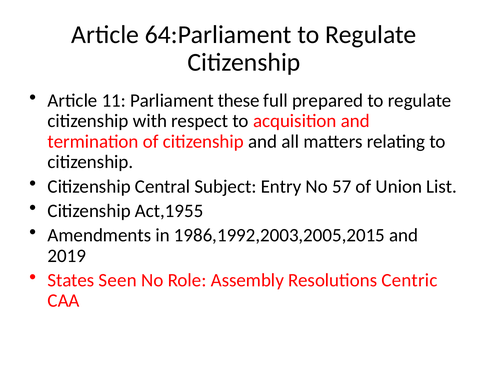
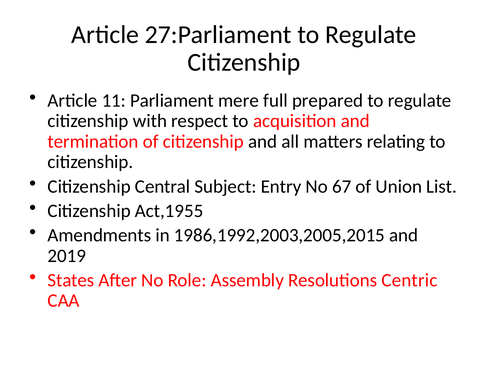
64:Parliament: 64:Parliament -> 27:Parliament
these: these -> mere
57: 57 -> 67
Seen: Seen -> After
